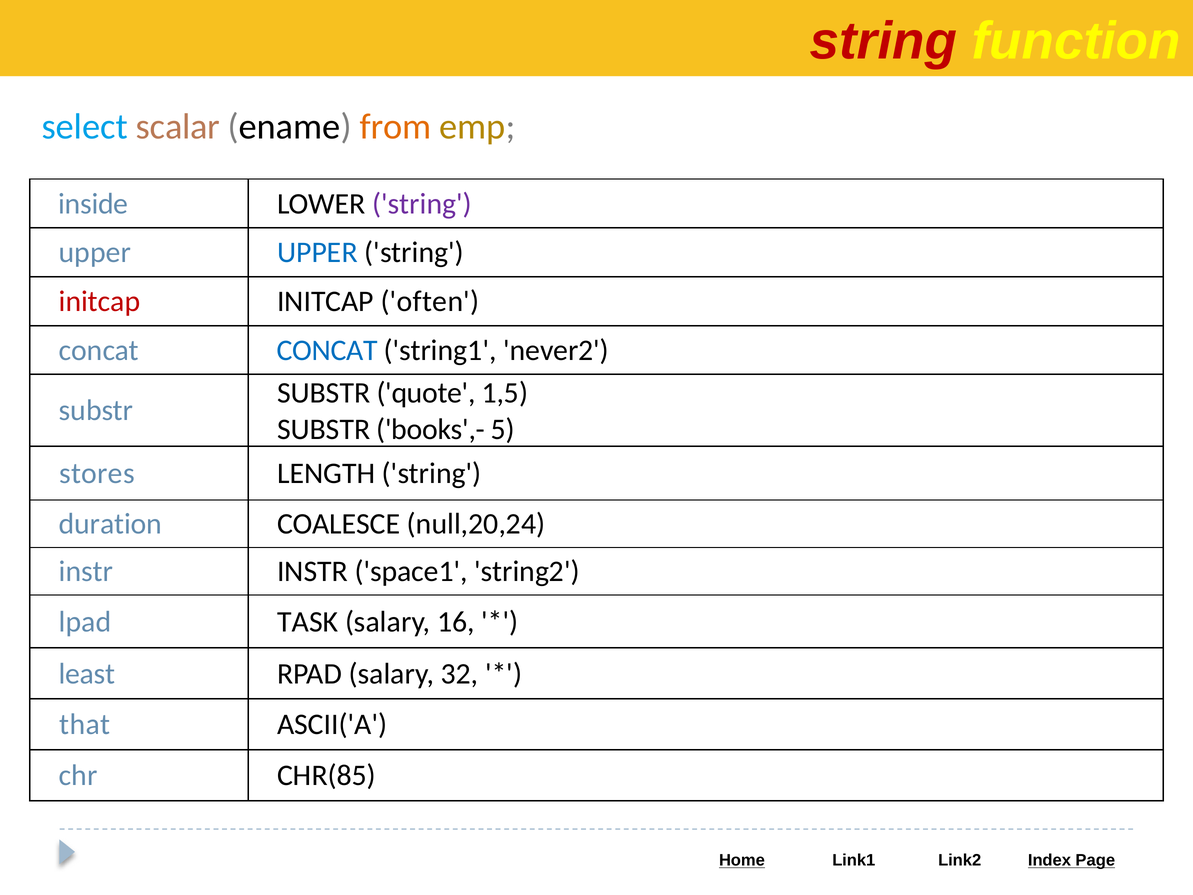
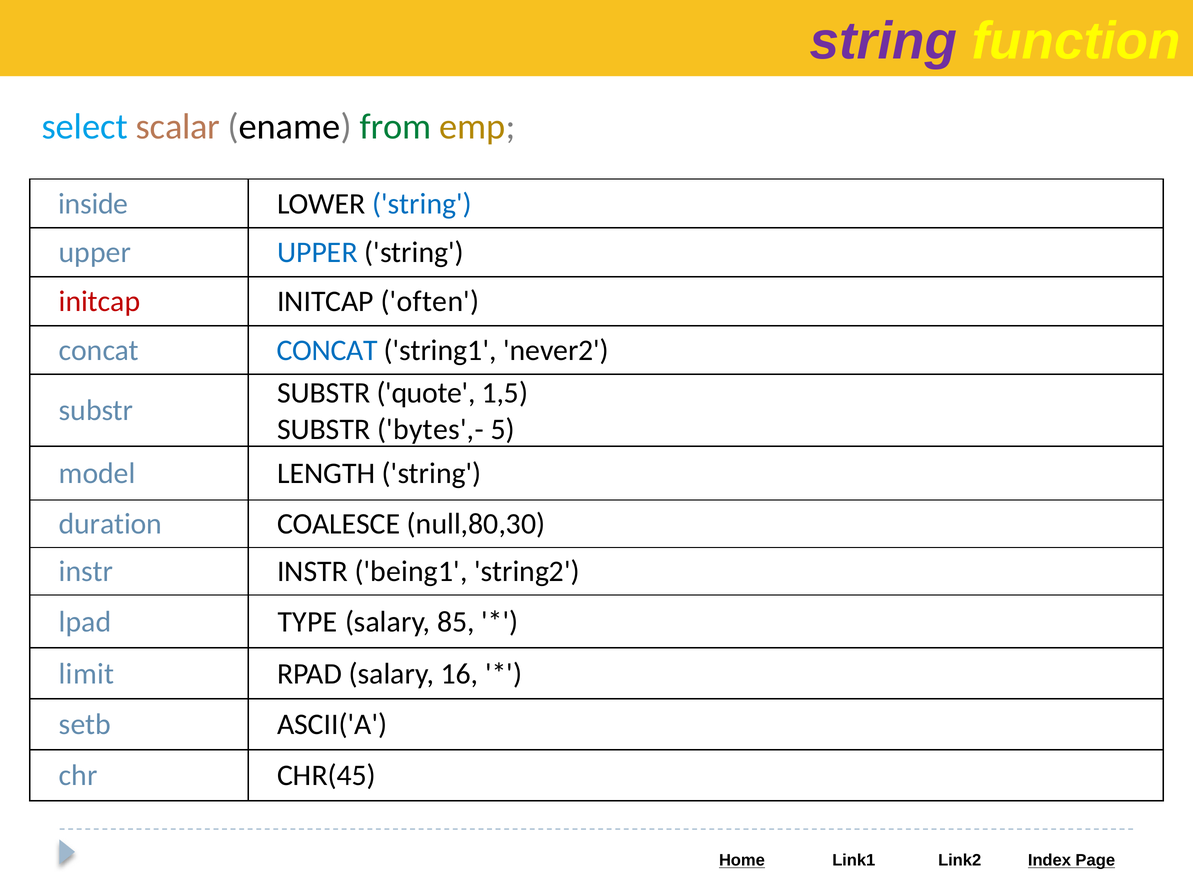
string at (883, 41) colour: red -> purple
from colour: orange -> green
string at (422, 204) colour: purple -> blue
books',-: books',- -> bytes',-
stores: stores -> model
null,20,24: null,20,24 -> null,80,30
space1: space1 -> being1
TASK: TASK -> TYPE
16: 16 -> 85
least: least -> limit
32: 32 -> 16
that: that -> setb
CHR(85: CHR(85 -> CHR(45
